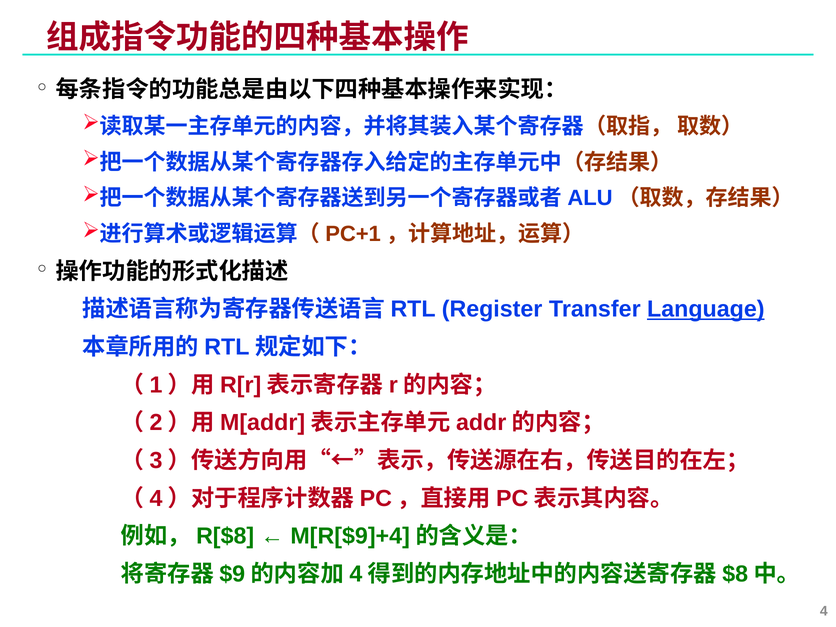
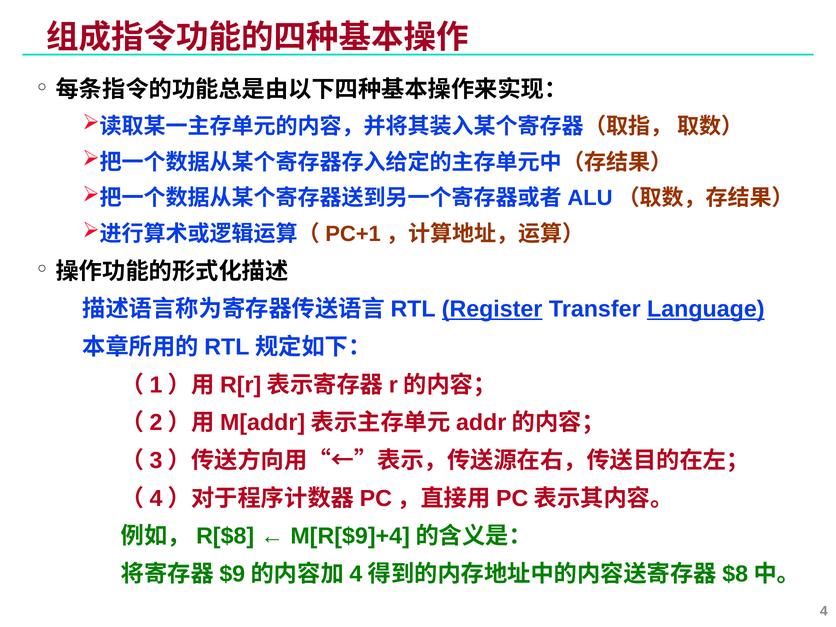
Register underline: none -> present
